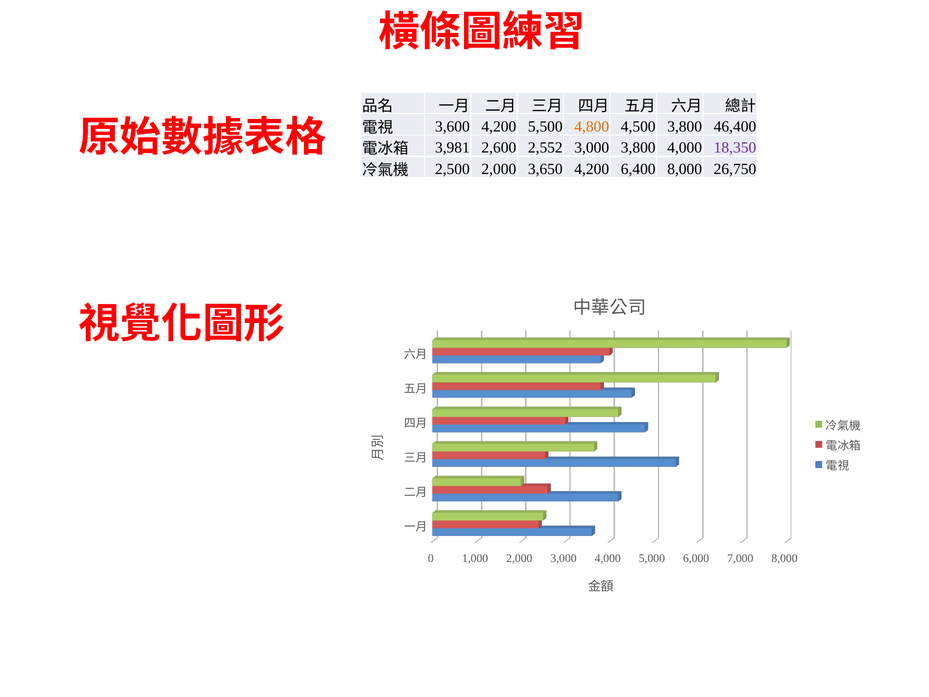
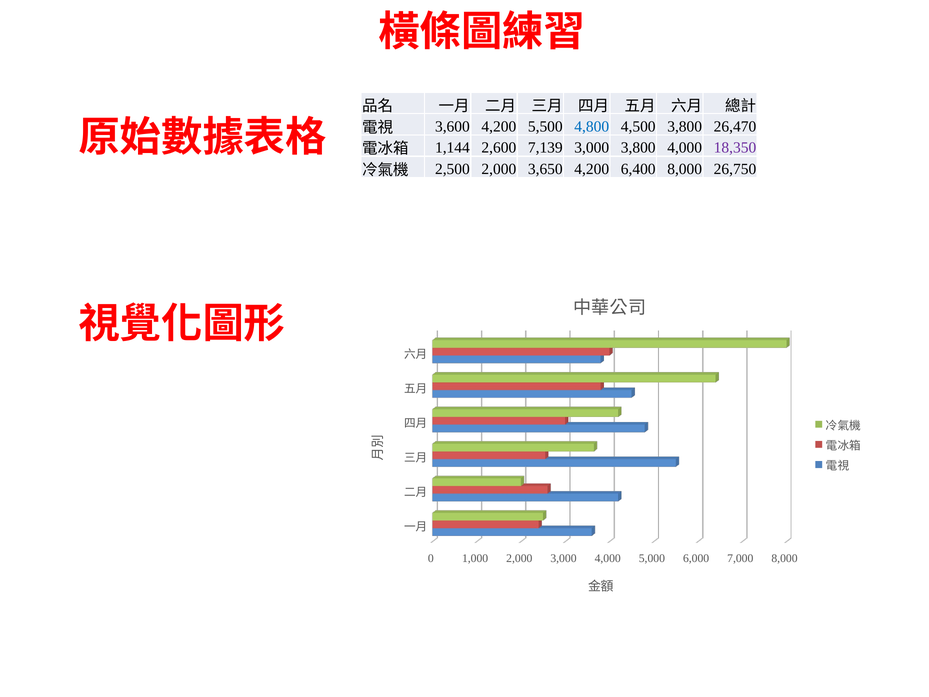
4,800 colour: orange -> blue
46,400: 46,400 -> 26,470
3,981: 3,981 -> 1,144
2,552: 2,552 -> 7,139
